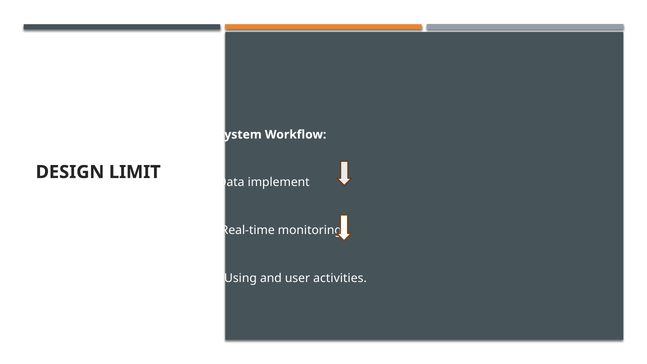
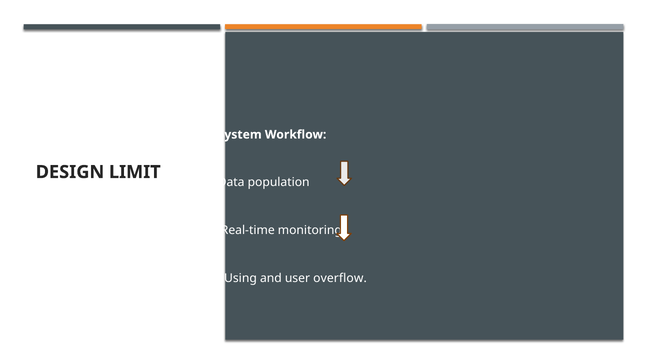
implement: implement -> population
activities: activities -> overflow
